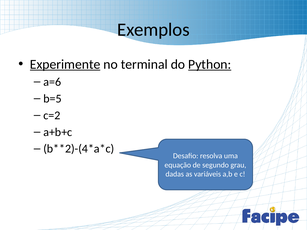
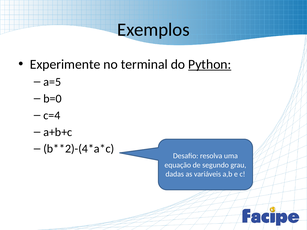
Experimente underline: present -> none
a=6: a=6 -> a=5
b=5: b=5 -> b=0
c=2: c=2 -> c=4
